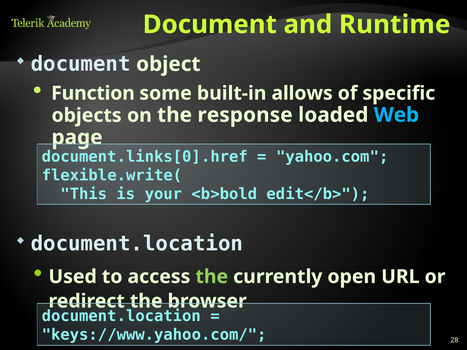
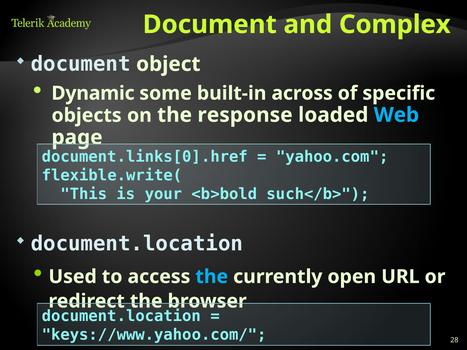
Runtime: Runtime -> Complex
Function: Function -> Dynamic
allows: allows -> across
edit</b>: edit</b> -> such</b>
the at (212, 277) colour: light green -> light blue
